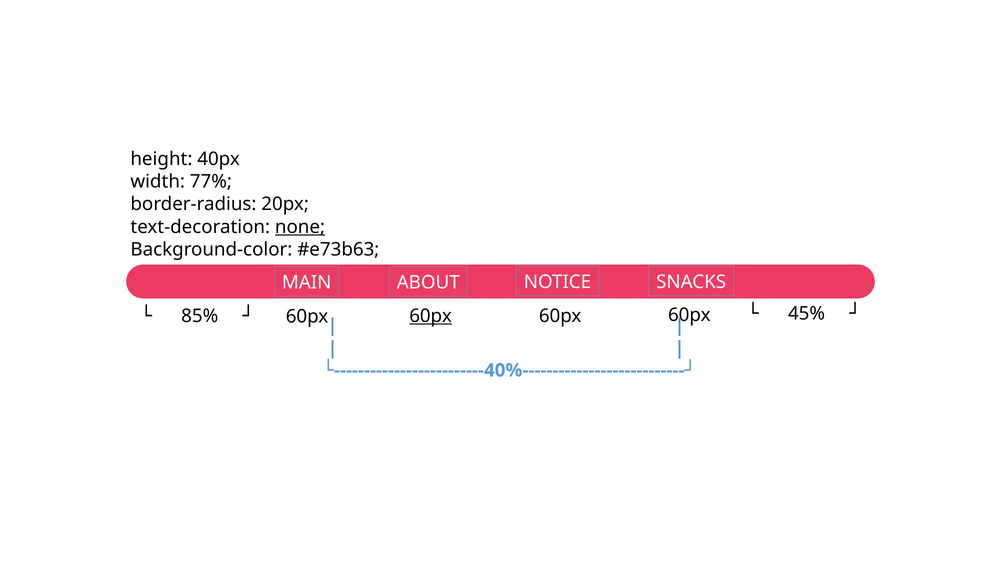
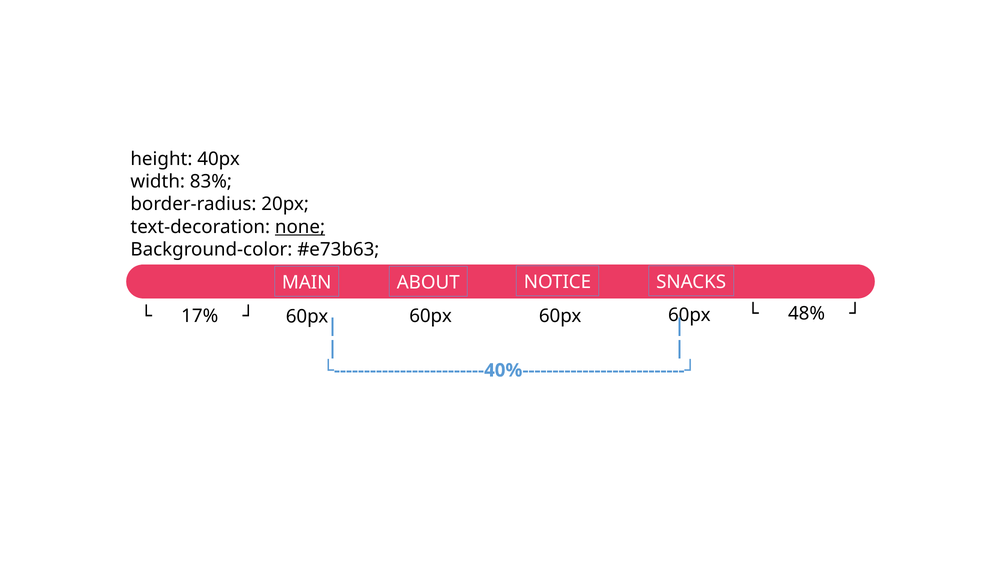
77%: 77% -> 83%
85%: 85% -> 17%
45%: 45% -> 48%
60px at (431, 316) underline: present -> none
